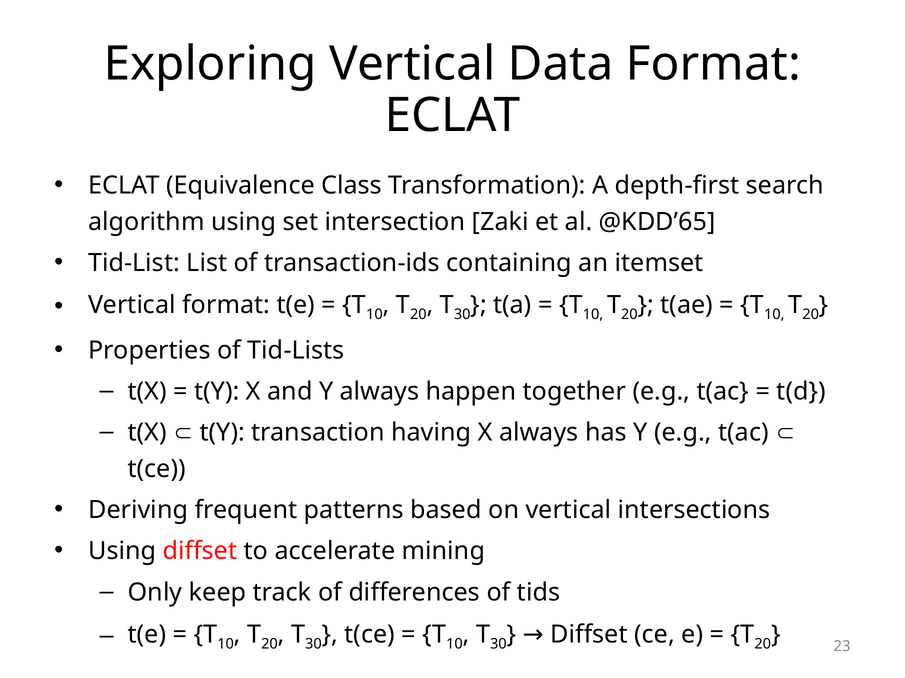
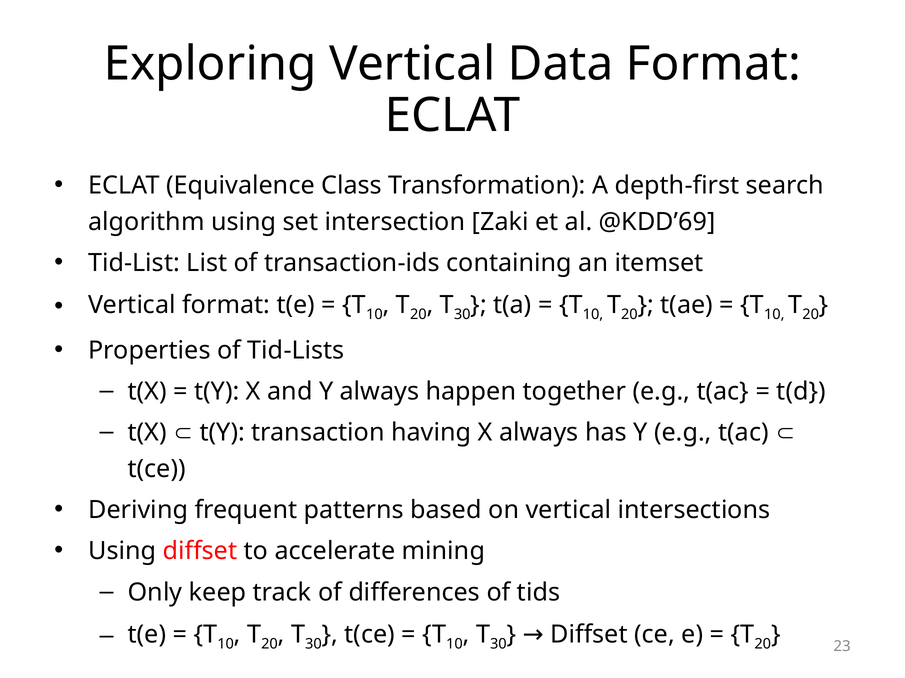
@KDD’65: @KDD’65 -> @KDD’69
